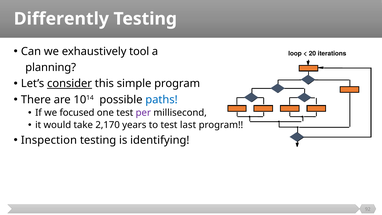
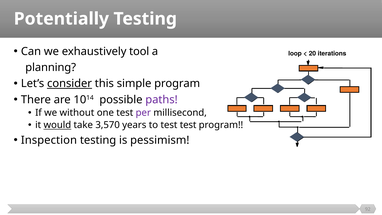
Differently: Differently -> Potentially
paths colour: blue -> purple
focused: focused -> without
would underline: none -> present
2,170: 2,170 -> 3,570
test last: last -> test
identifying: identifying -> pessimism
